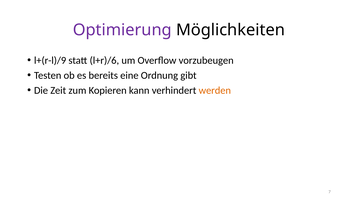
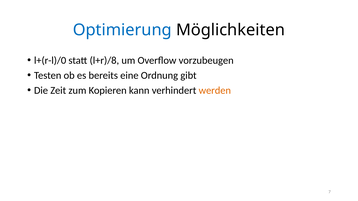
Optimierung colour: purple -> blue
l+(r-l)/9: l+(r-l)/9 -> l+(r-l)/0
l+r)/6: l+r)/6 -> l+r)/8
